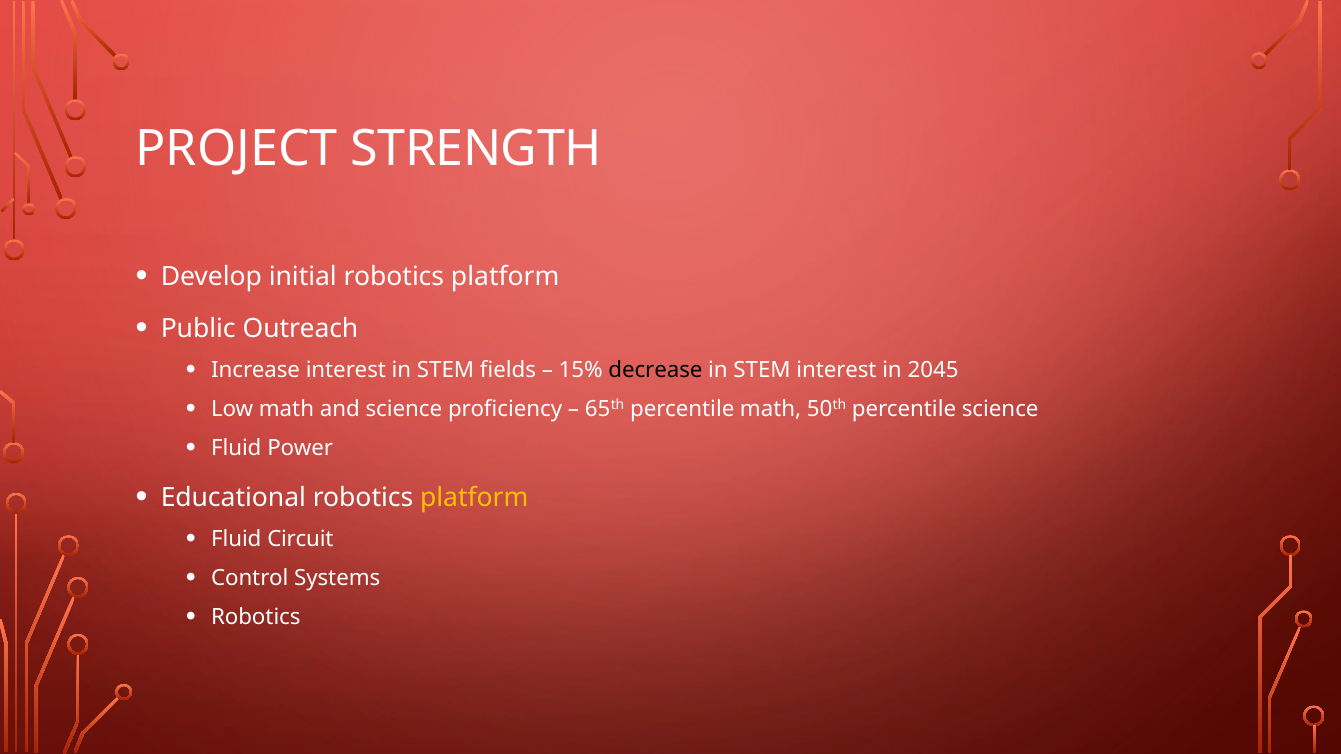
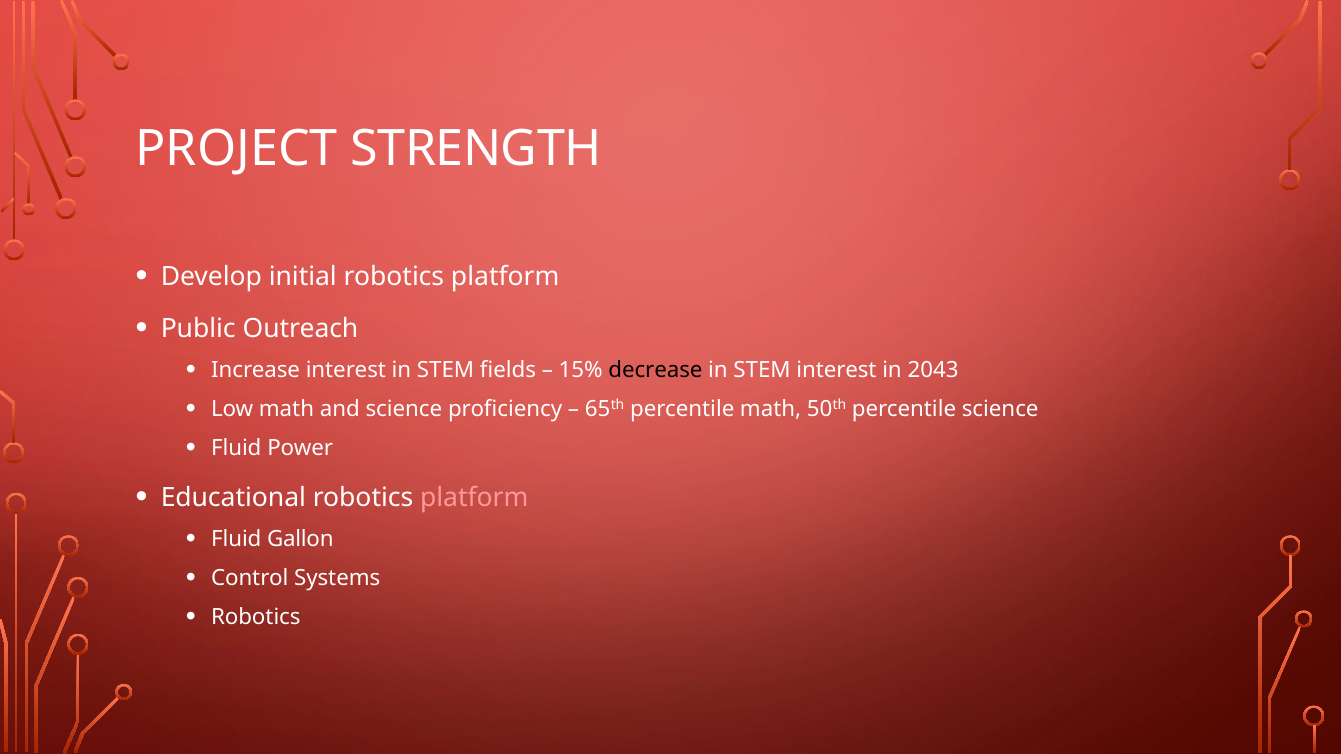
2045: 2045 -> 2043
platform at (474, 498) colour: yellow -> pink
Circuit: Circuit -> Gallon
